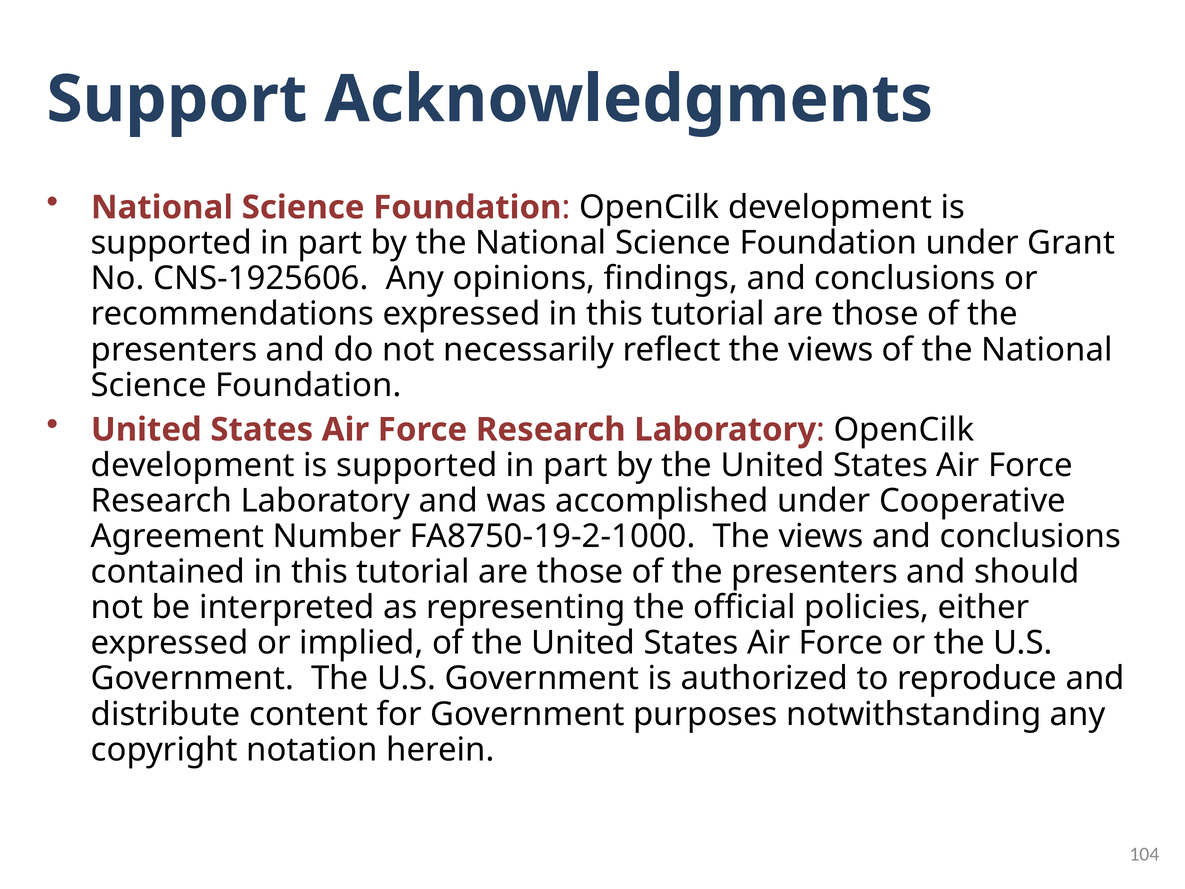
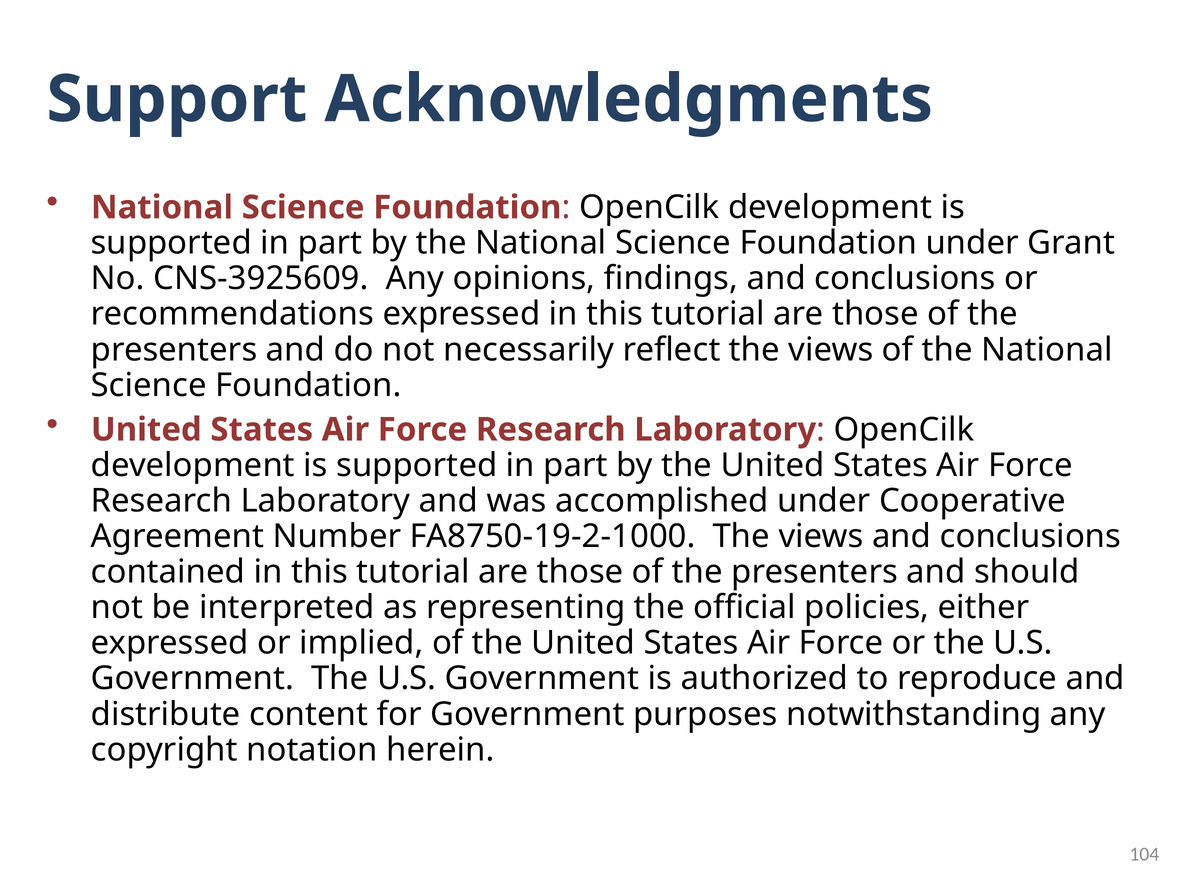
CNS-1925606: CNS-1925606 -> CNS-3925609
